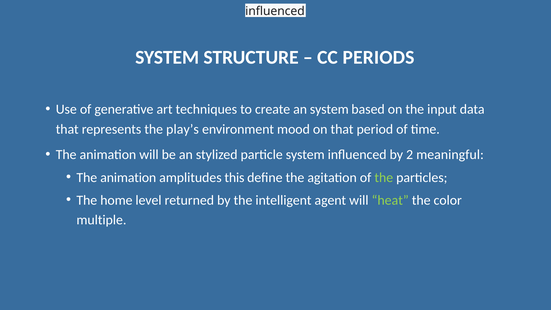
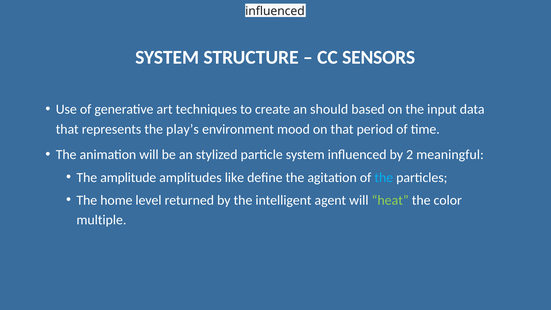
PERIODS: PERIODS -> SENSORS
an system: system -> should
animation at (128, 177): animation -> amplitude
this: this -> like
the at (384, 177) colour: light green -> light blue
